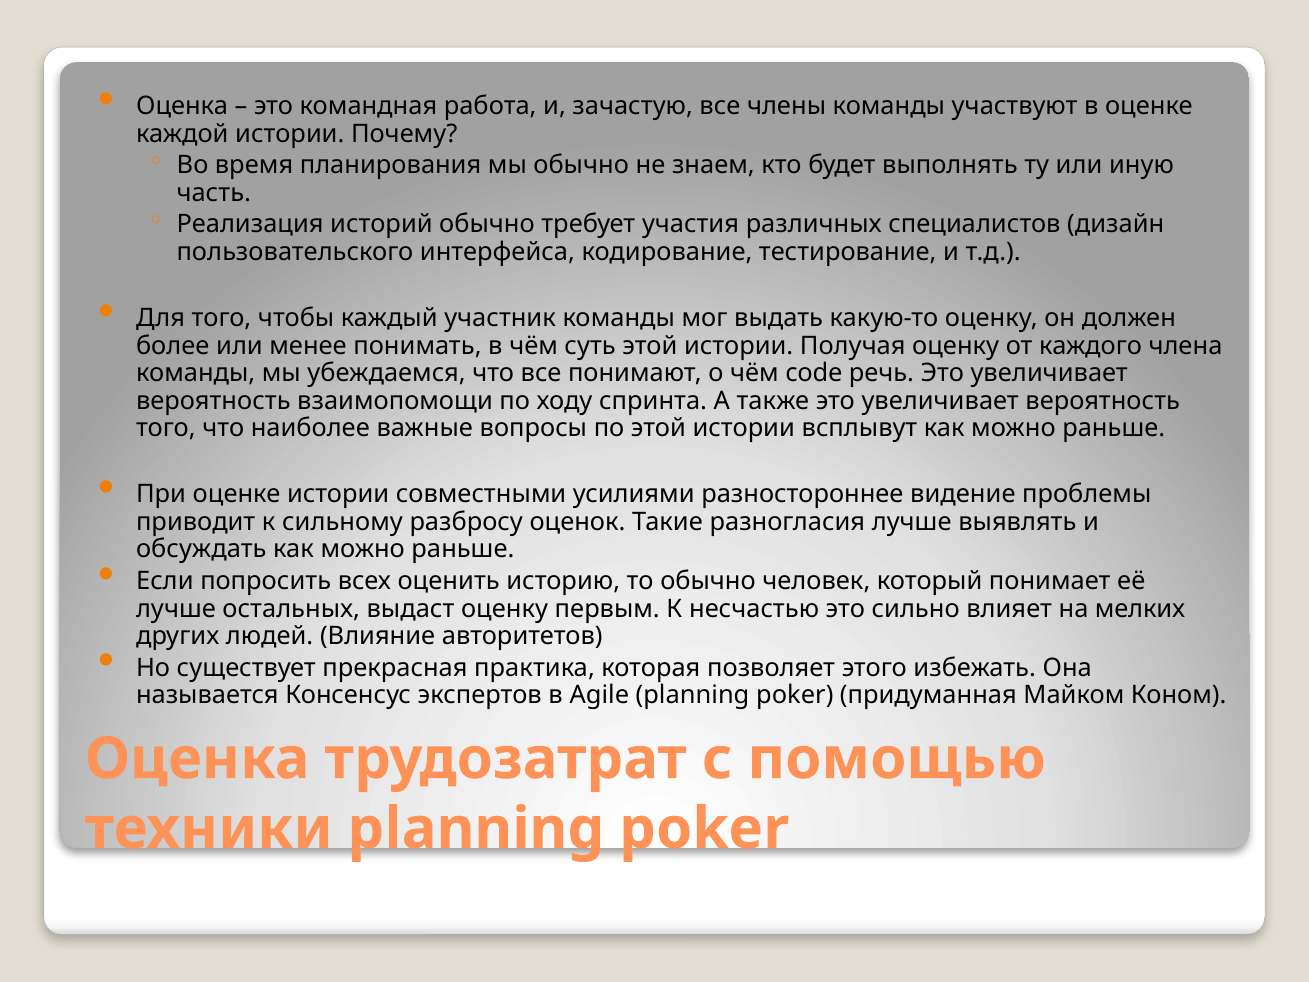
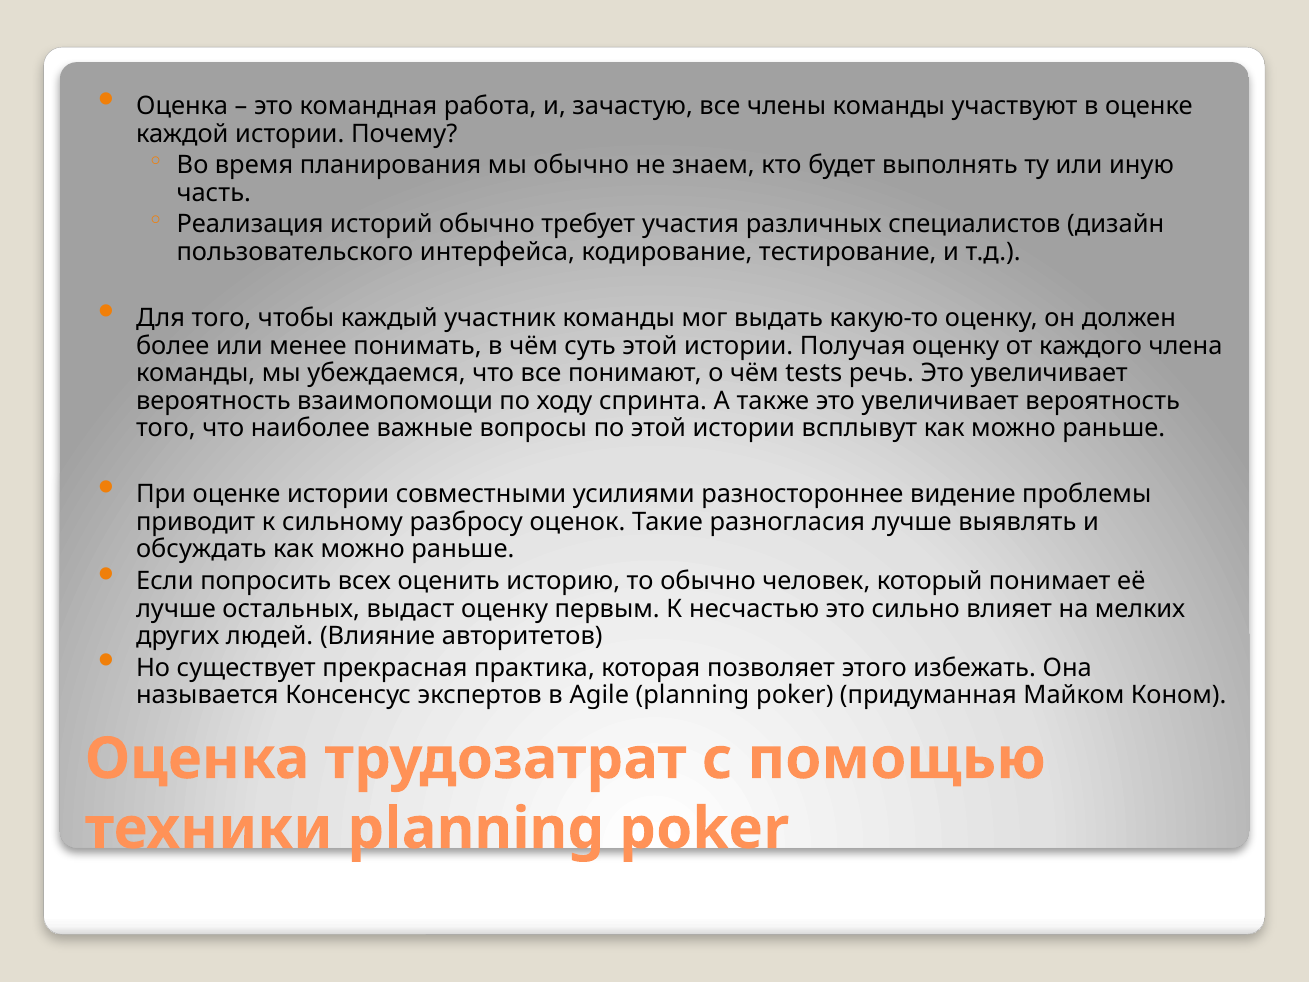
code: code -> tests
